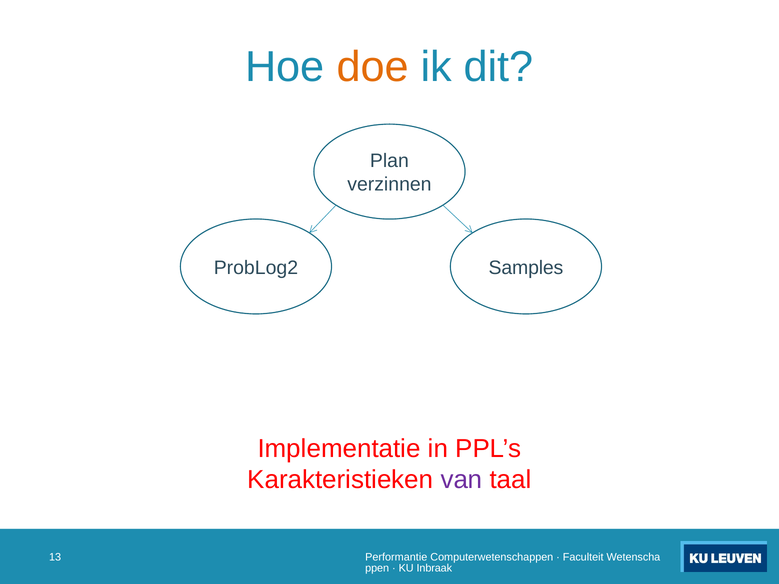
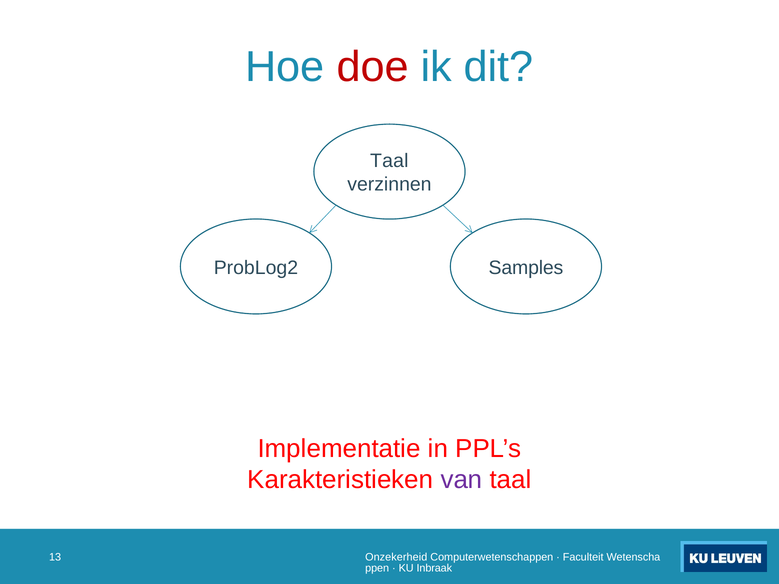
doe colour: orange -> red
Plan at (389, 161): Plan -> Taal
Performantie: Performantie -> Onzekerheid
